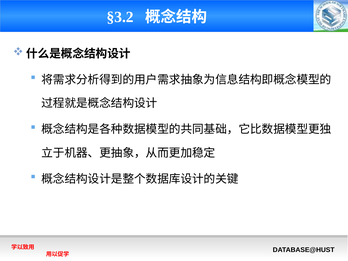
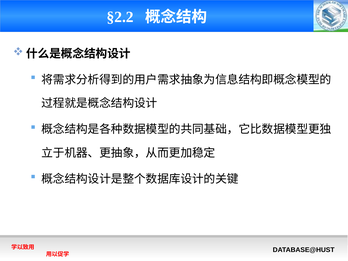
§3.2: §3.2 -> §2.2
